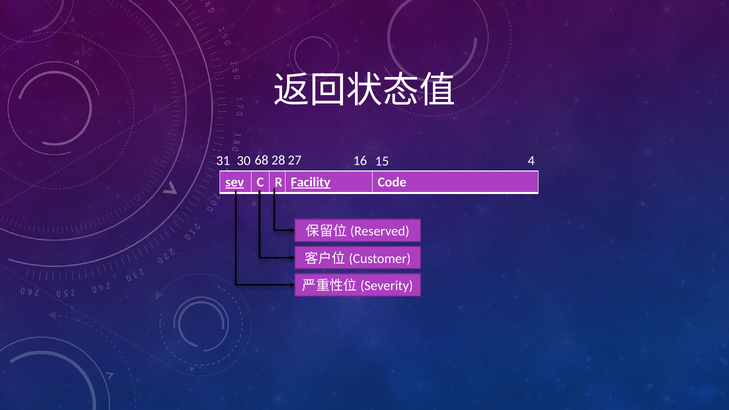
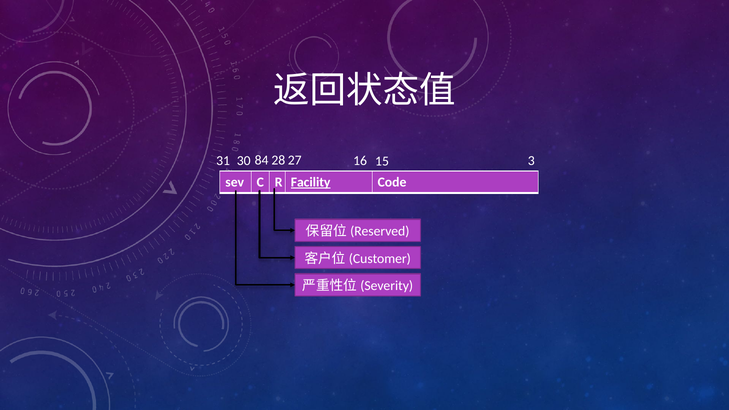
68: 68 -> 84
4: 4 -> 3
sev underline: present -> none
